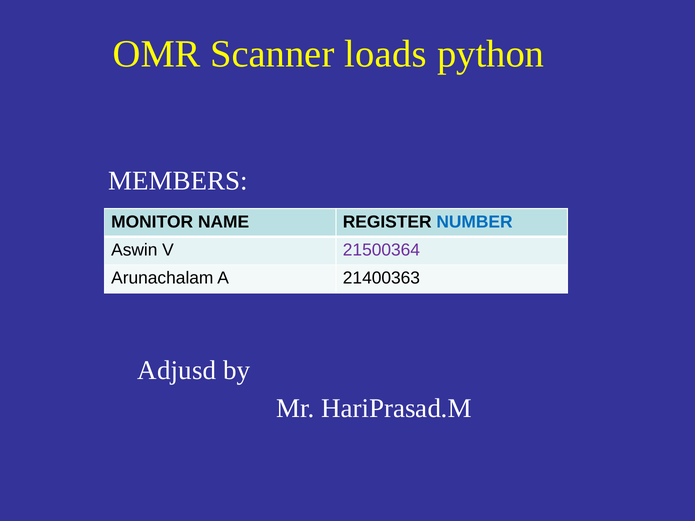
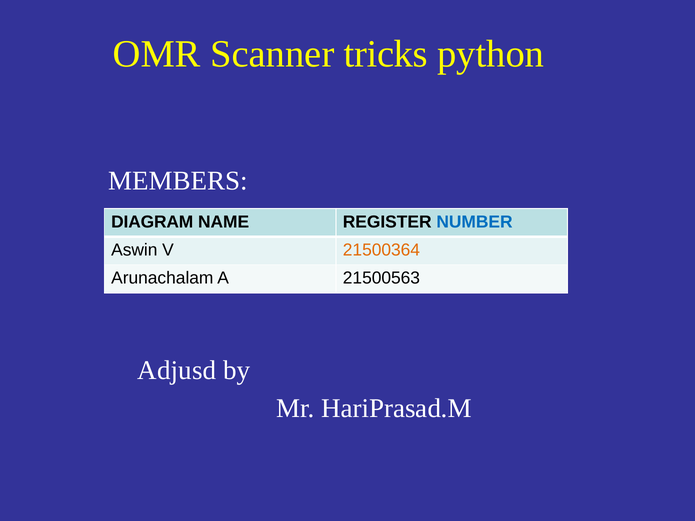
loads: loads -> tricks
MONITOR: MONITOR -> DIAGRAM
21500364 colour: purple -> orange
21400363: 21400363 -> 21500563
